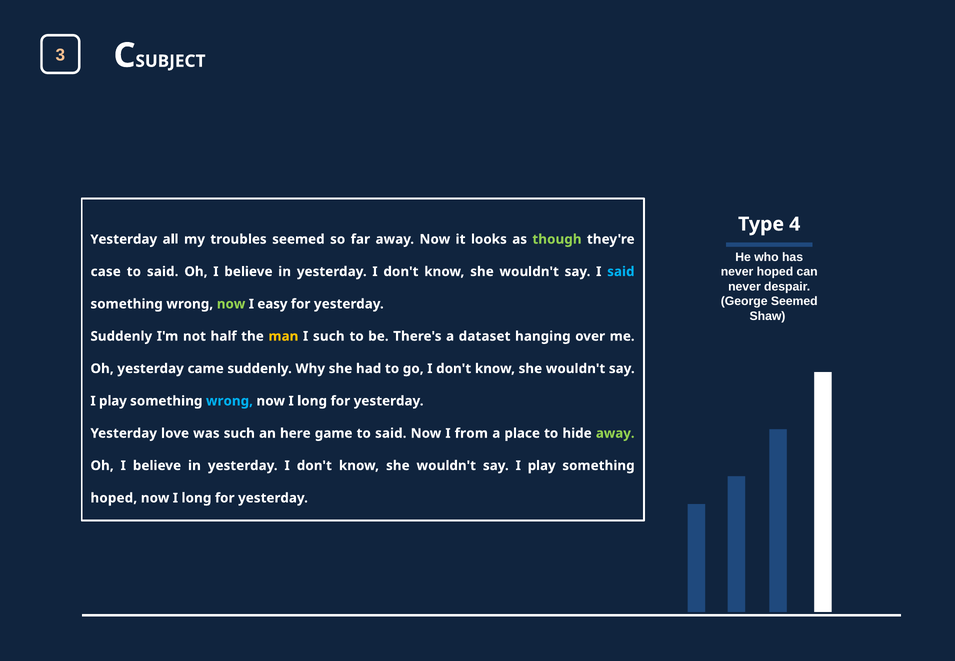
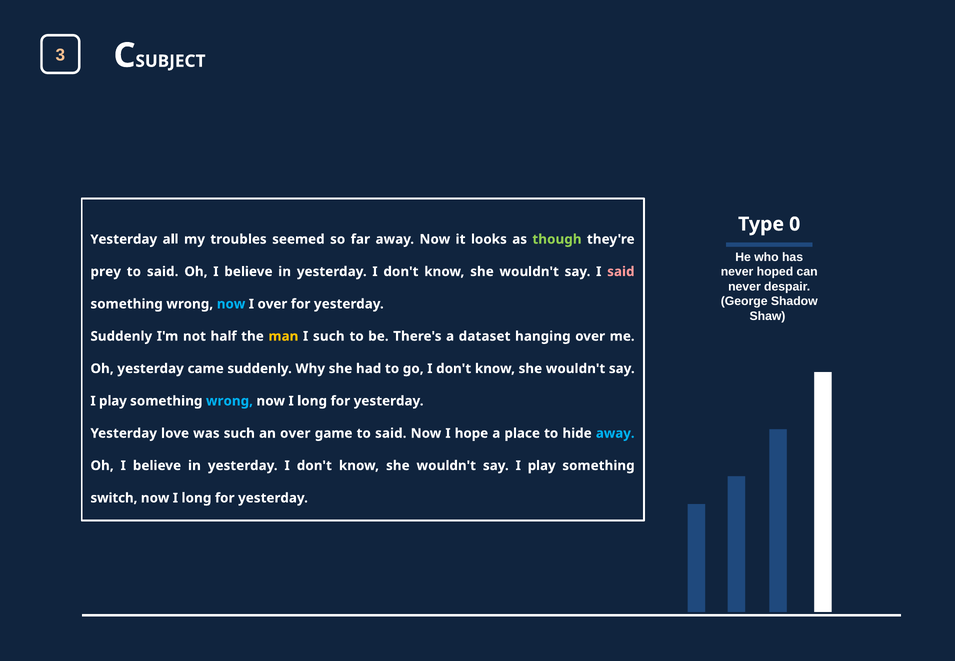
4: 4 -> 0
case: case -> prey
said at (621, 272) colour: light blue -> pink
George Seemed: Seemed -> Shadow
now at (231, 304) colour: light green -> light blue
I easy: easy -> over
an here: here -> over
from: from -> hope
away at (615, 433) colour: light green -> light blue
hoped at (114, 498): hoped -> switch
